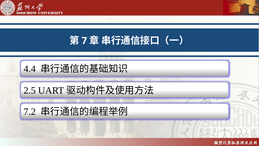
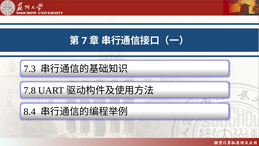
4.4: 4.4 -> 7.3
2.5: 2.5 -> 7.8
7.2: 7.2 -> 8.4
